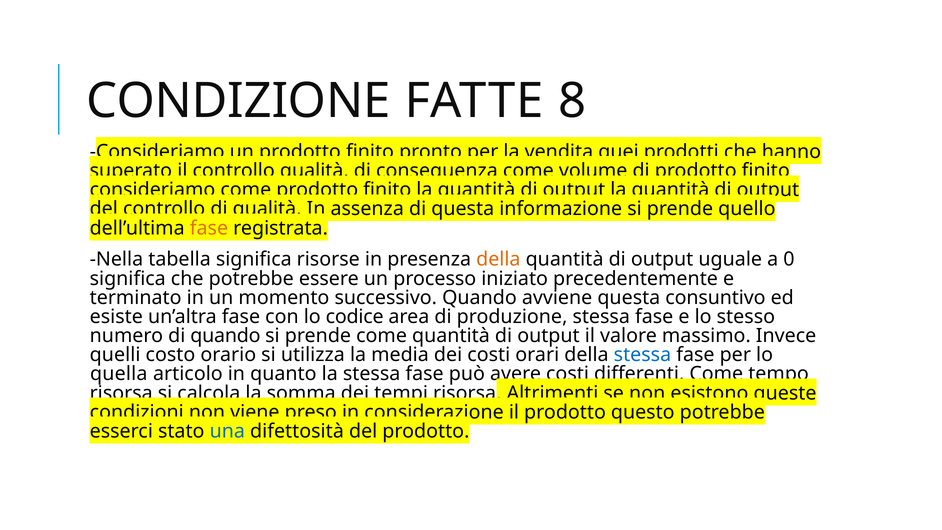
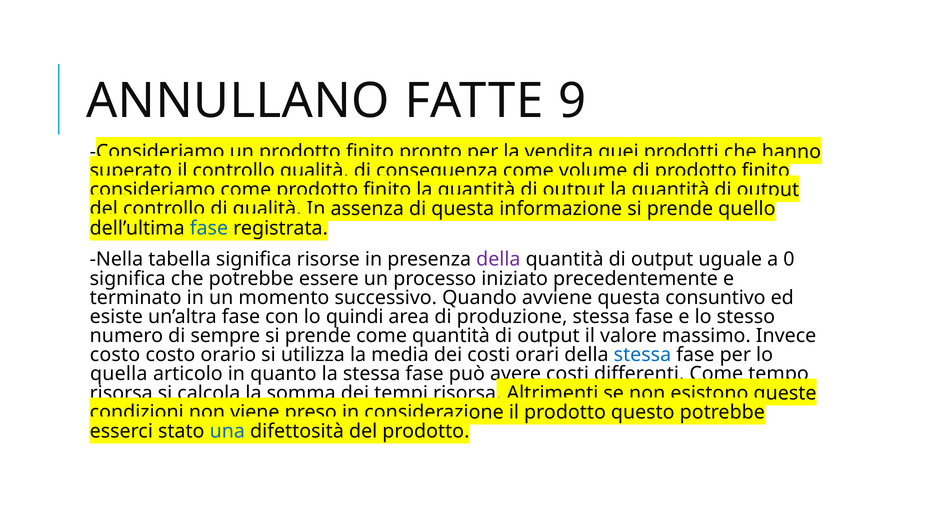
CONDIZIONE: CONDIZIONE -> ANNULLANO
8: 8 -> 9
fase at (209, 228) colour: orange -> blue
della at (498, 259) colour: orange -> purple
codice: codice -> quindi
di quando: quando -> sempre
quelli at (115, 355): quelli -> costo
